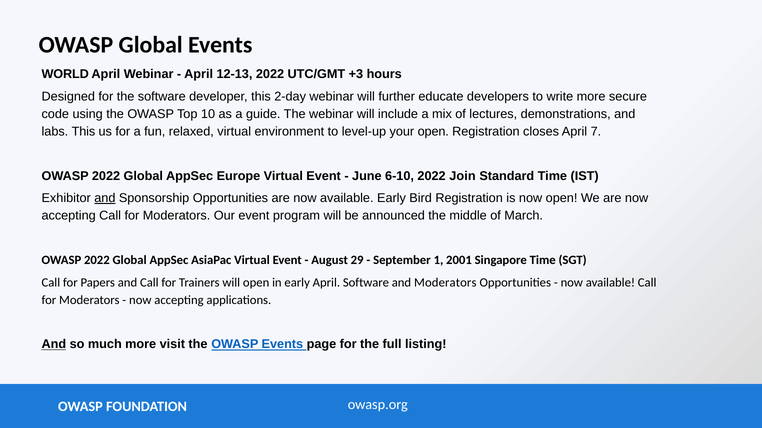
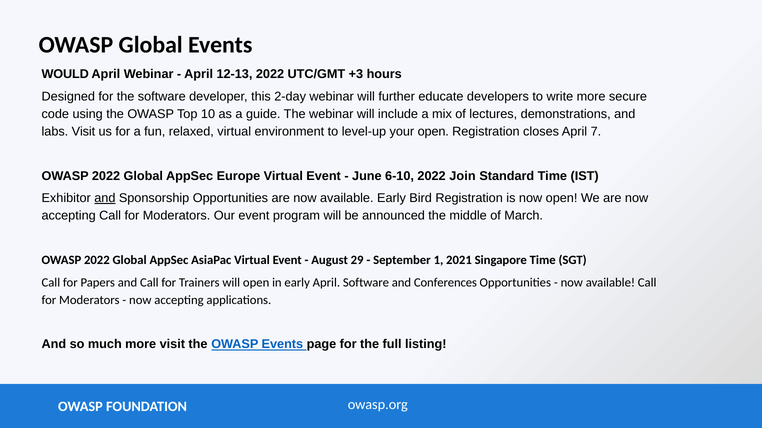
WORLD: WORLD -> WOULD
labs This: This -> Visit
2001: 2001 -> 2021
and Moderators: Moderators -> Conferences
And at (54, 345) underline: present -> none
